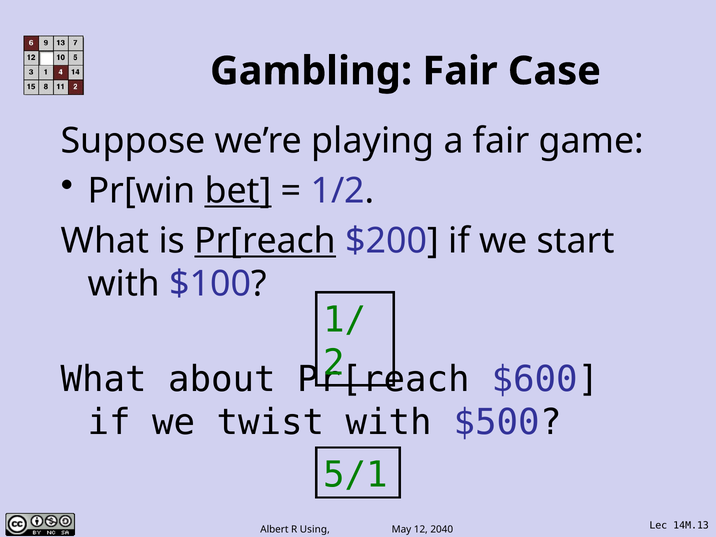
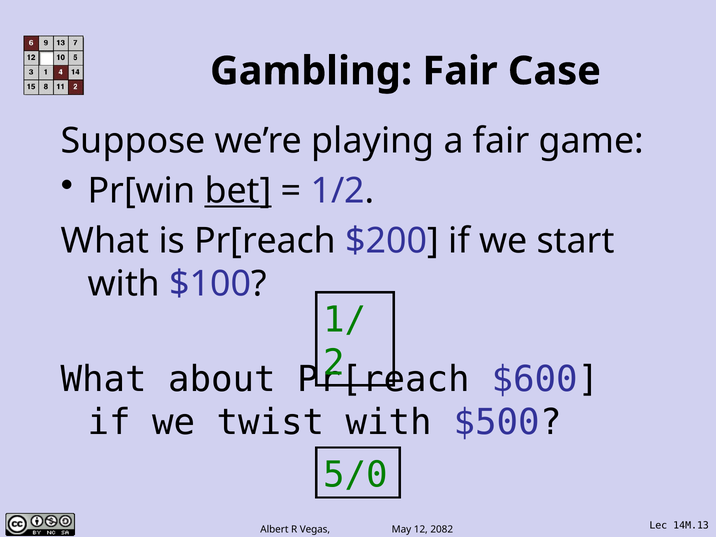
Pr[reach at (265, 241) underline: present -> none
5/1: 5/1 -> 5/0
Using: Using -> Vegas
2040: 2040 -> 2082
